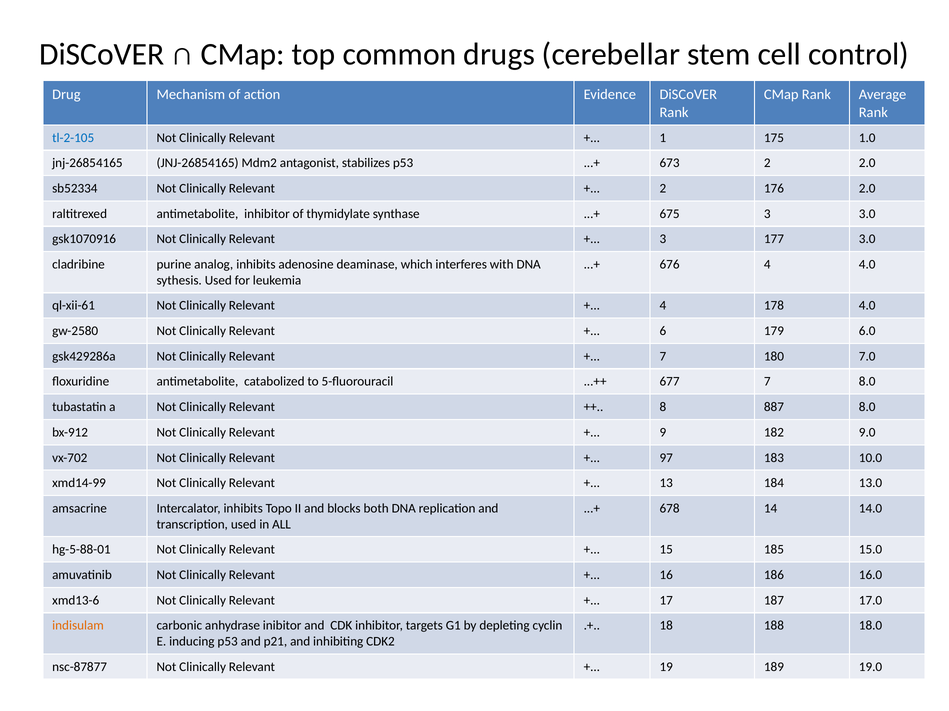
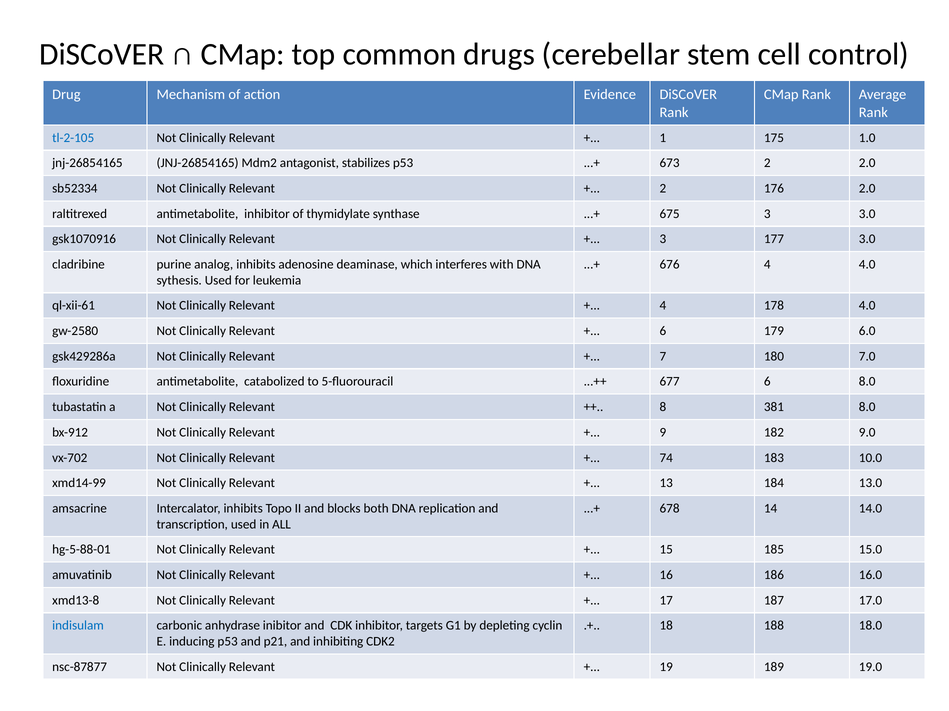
677 7: 7 -> 6
887: 887 -> 381
97: 97 -> 74
xmd13-6: xmd13-6 -> xmd13-8
indisulam colour: orange -> blue
